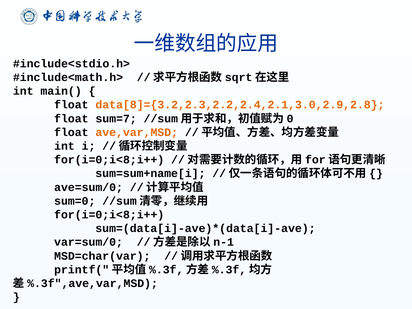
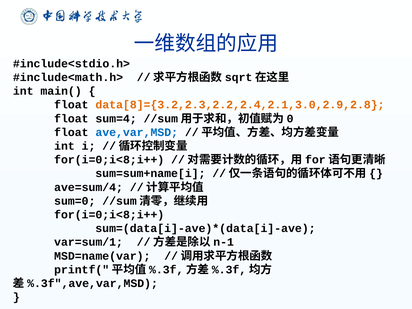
sum=7: sum=7 -> sum=4
ave,var,MSD colour: orange -> blue
ave=sum/0: ave=sum/0 -> ave=sum/4
var=sum/0: var=sum/0 -> var=sum/1
MSD=char(var: MSD=char(var -> MSD=name(var
